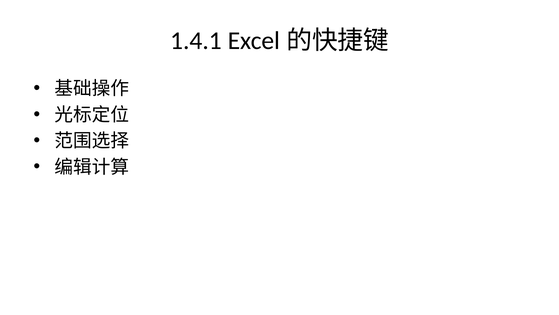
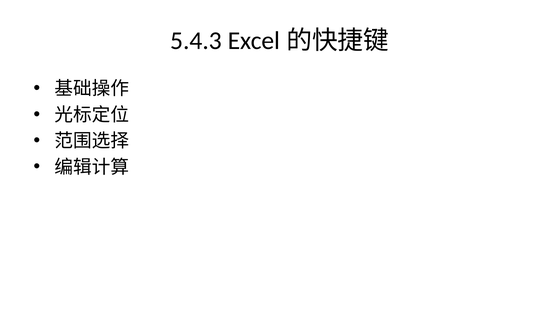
1.4.1: 1.4.1 -> 5.4.3
